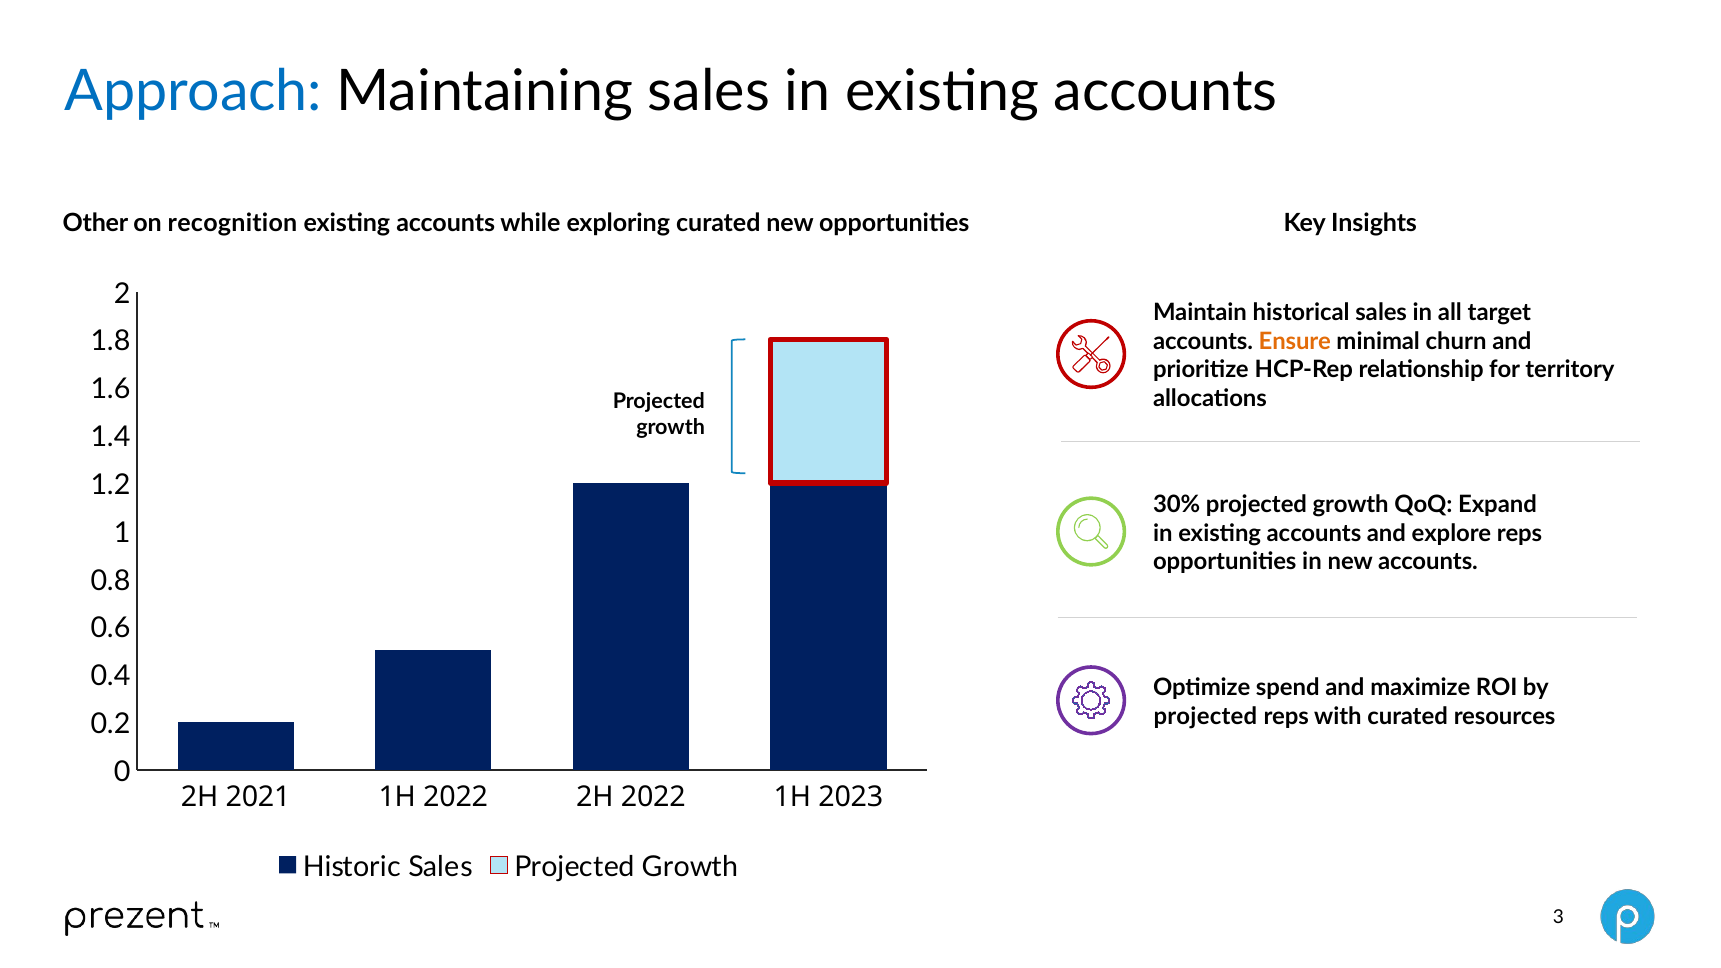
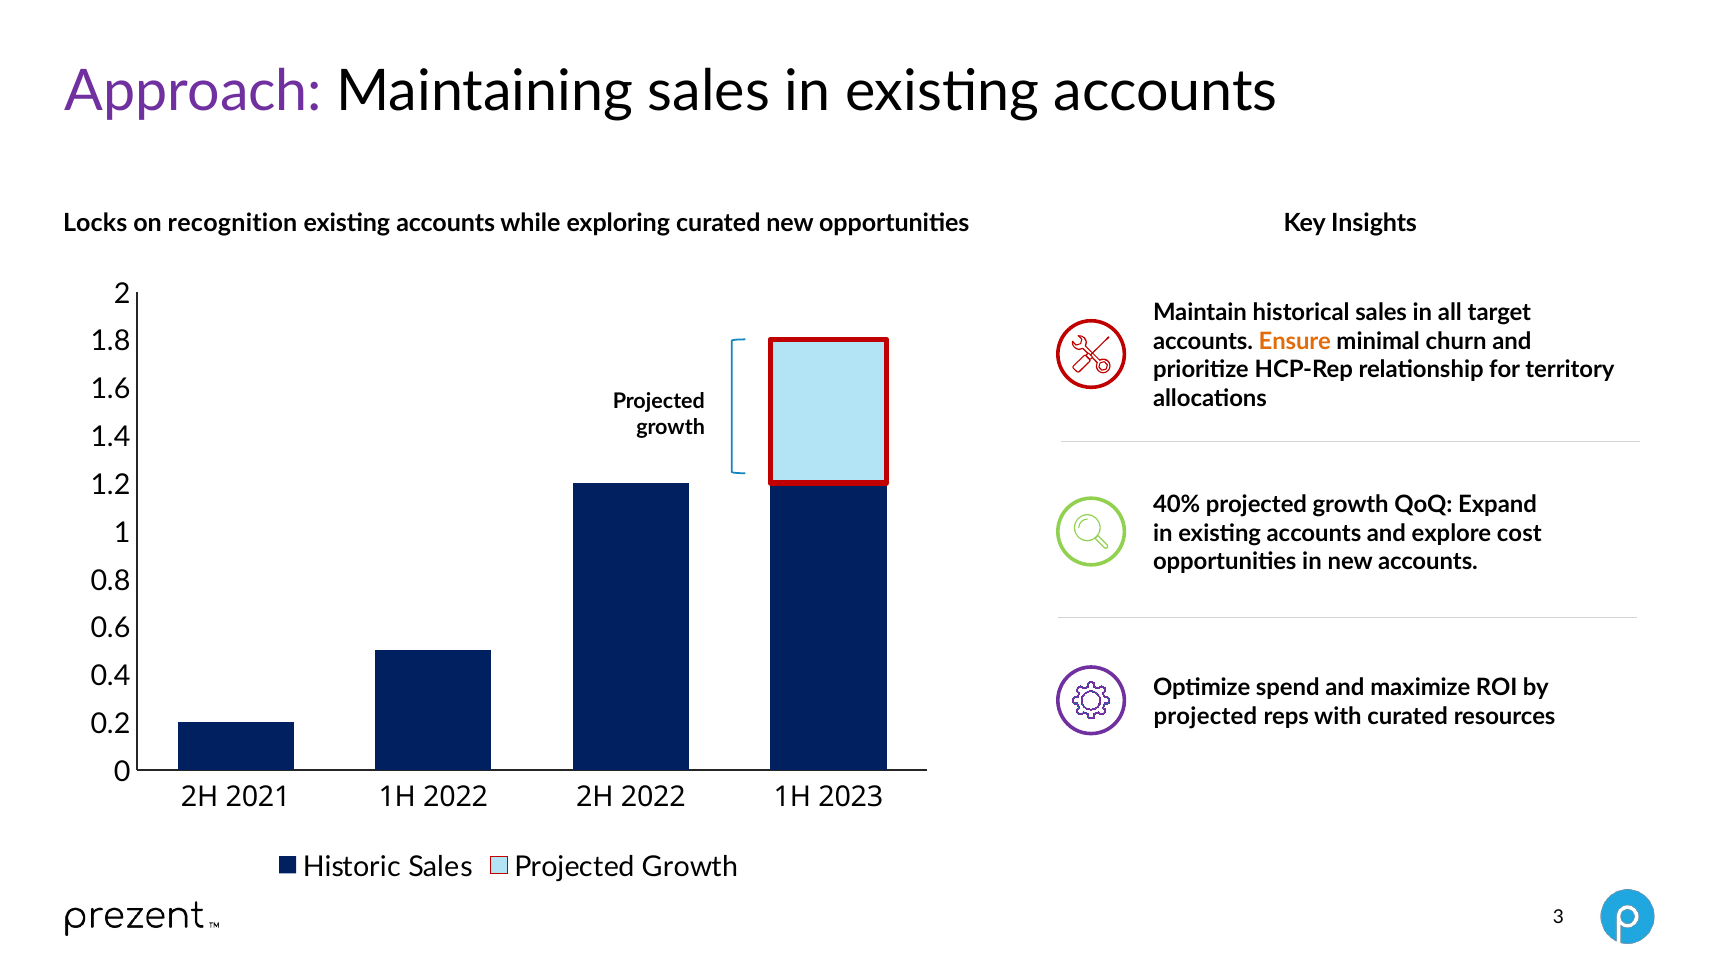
Approach colour: blue -> purple
Other: Other -> Locks
30%: 30% -> 40%
explore reps: reps -> cost
